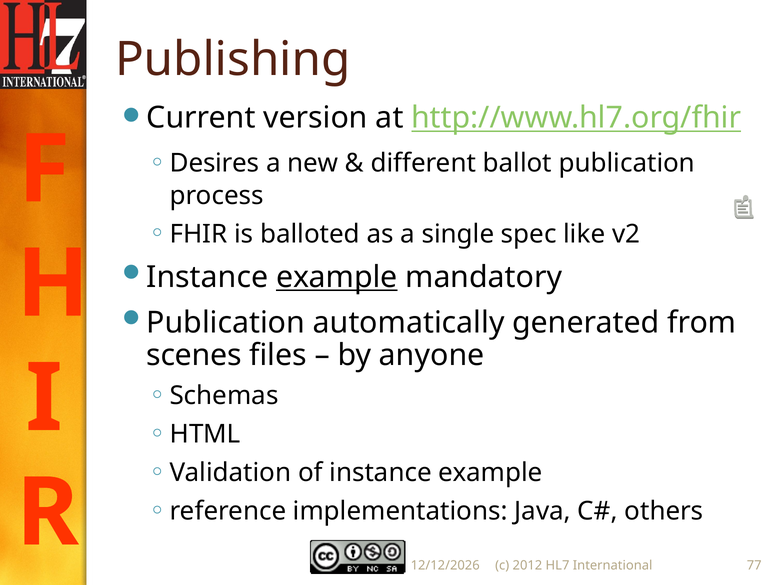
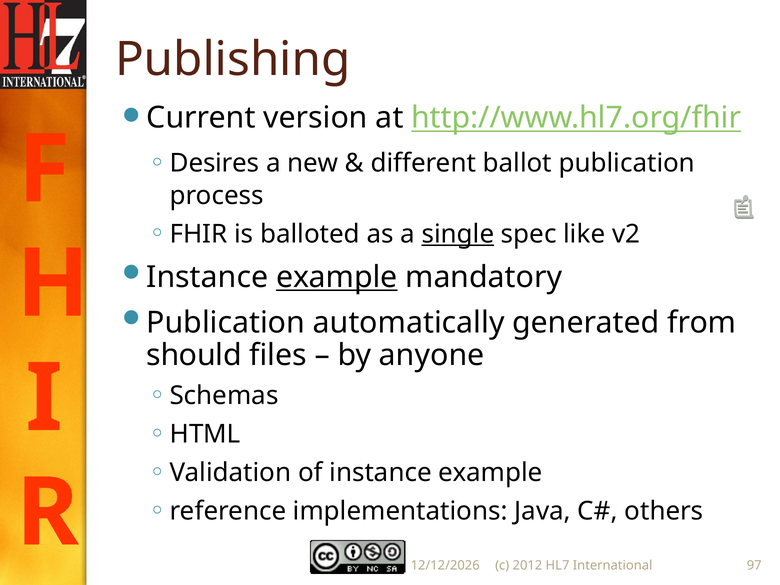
single underline: none -> present
scenes: scenes -> should
77: 77 -> 97
